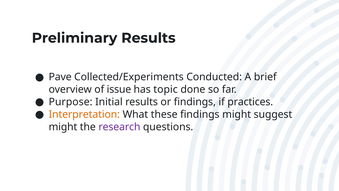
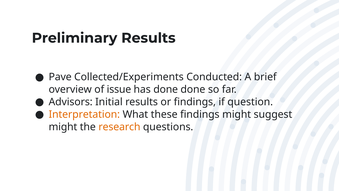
has topic: topic -> done
Purpose: Purpose -> Advisors
practices: practices -> question
research colour: purple -> orange
